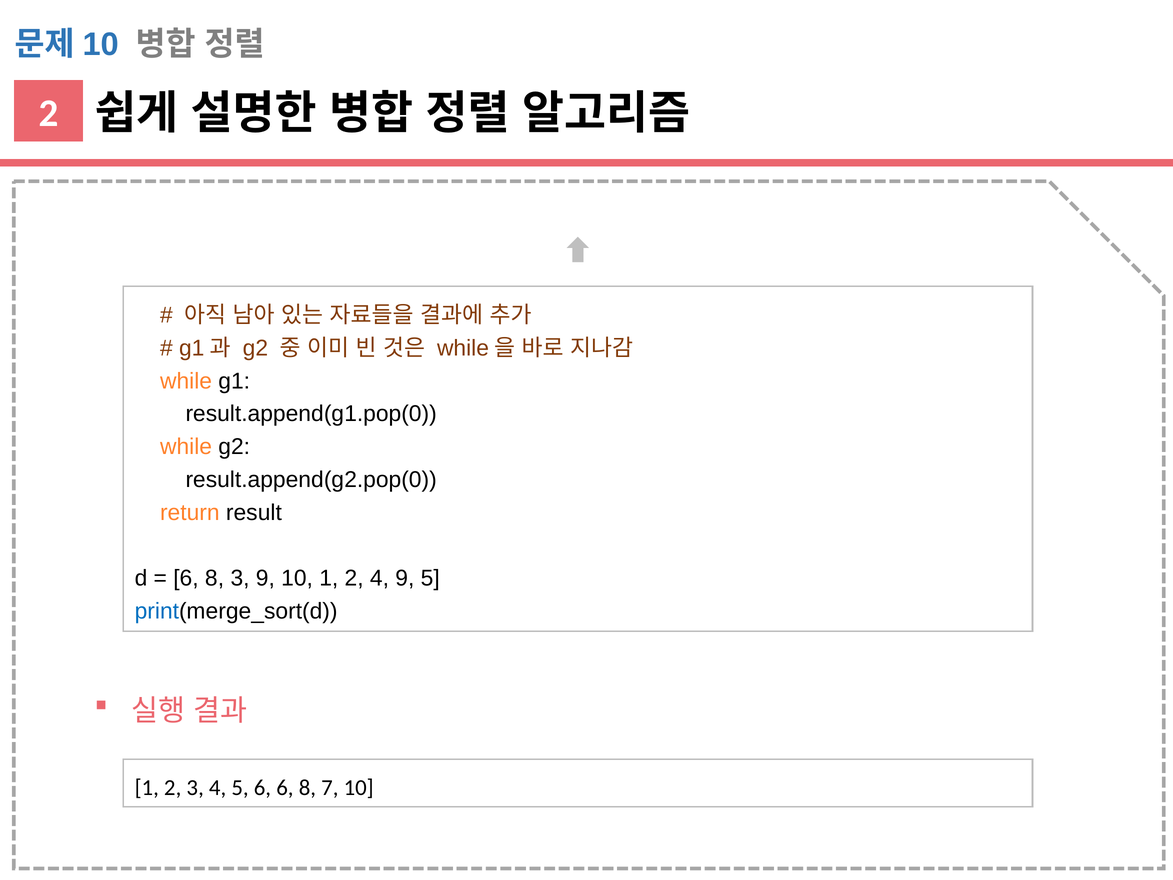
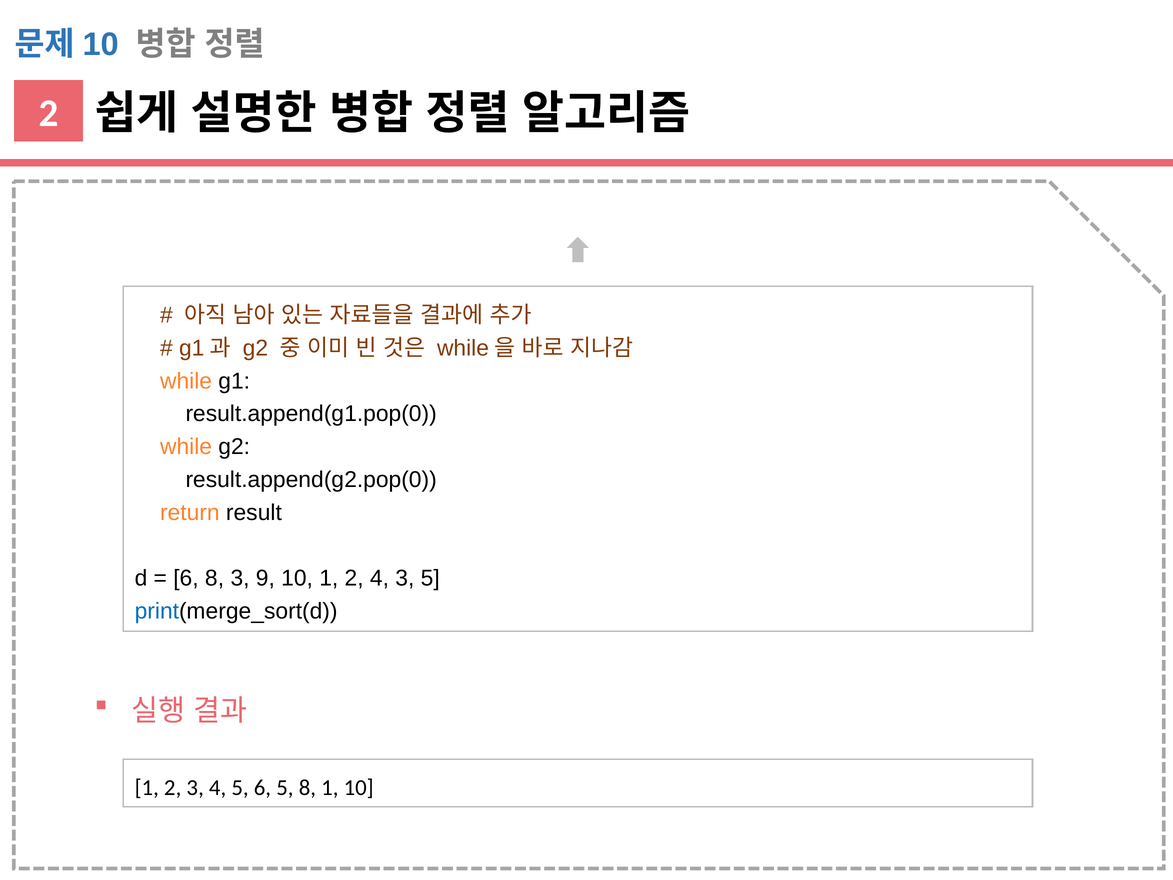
4 9: 9 -> 3
6 6: 6 -> 5
8 7: 7 -> 1
